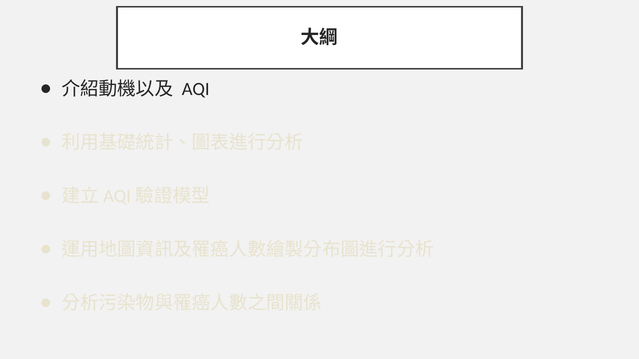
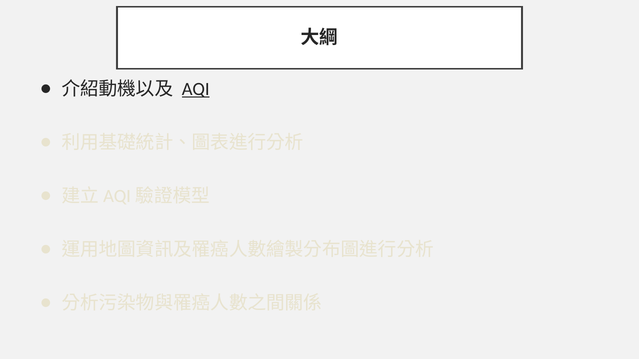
AQI underline: none -> present
